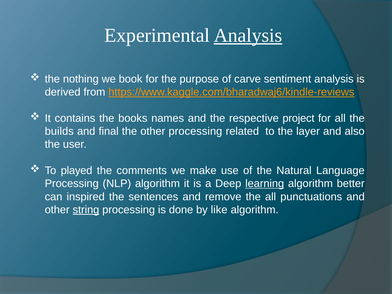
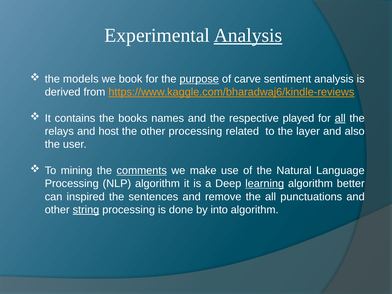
nothing: nothing -> models
purpose underline: none -> present
project: project -> played
all at (340, 118) underline: none -> present
builds: builds -> relays
final: final -> host
played: played -> mining
comments underline: none -> present
like: like -> into
